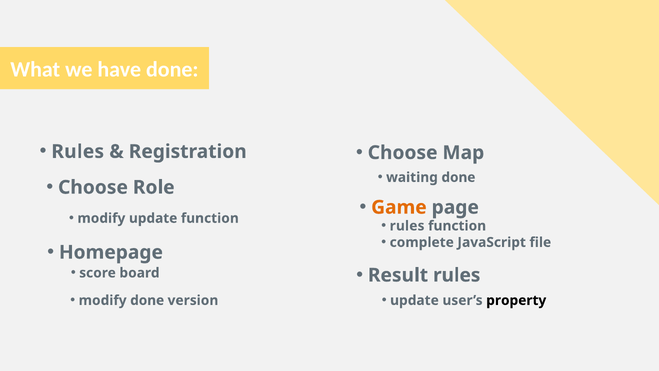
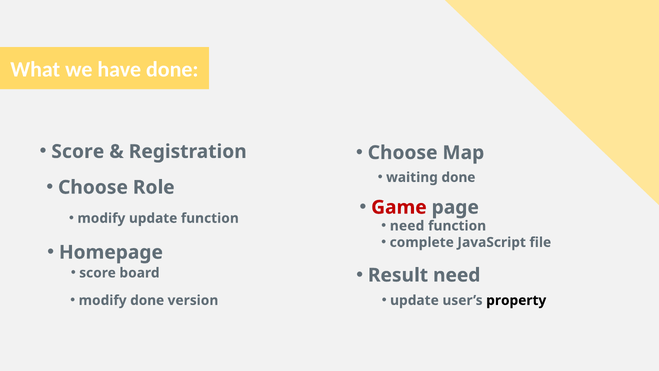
Rules at (78, 151): Rules -> Score
Game colour: orange -> red
rules at (407, 226): rules -> need
Result rules: rules -> need
